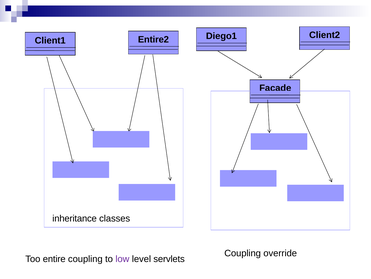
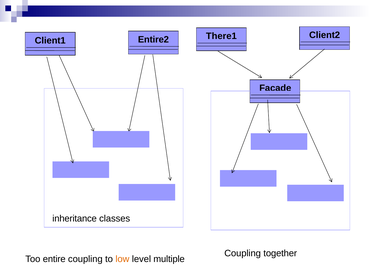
Diego1: Diego1 -> There1
override: override -> together
low colour: purple -> orange
servlets: servlets -> multiple
